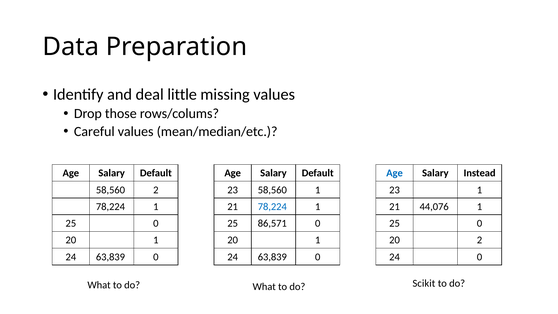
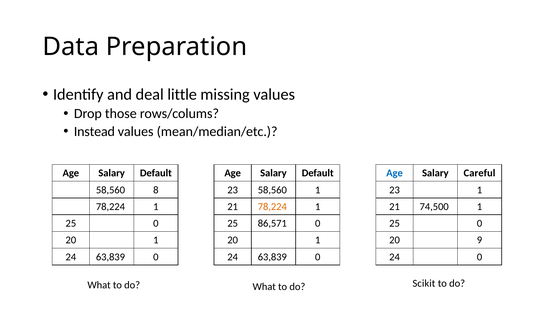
Careful: Careful -> Instead
Instead: Instead -> Careful
58,560 2: 2 -> 8
78,224 at (272, 207) colour: blue -> orange
44,076: 44,076 -> 74,500
20 2: 2 -> 9
